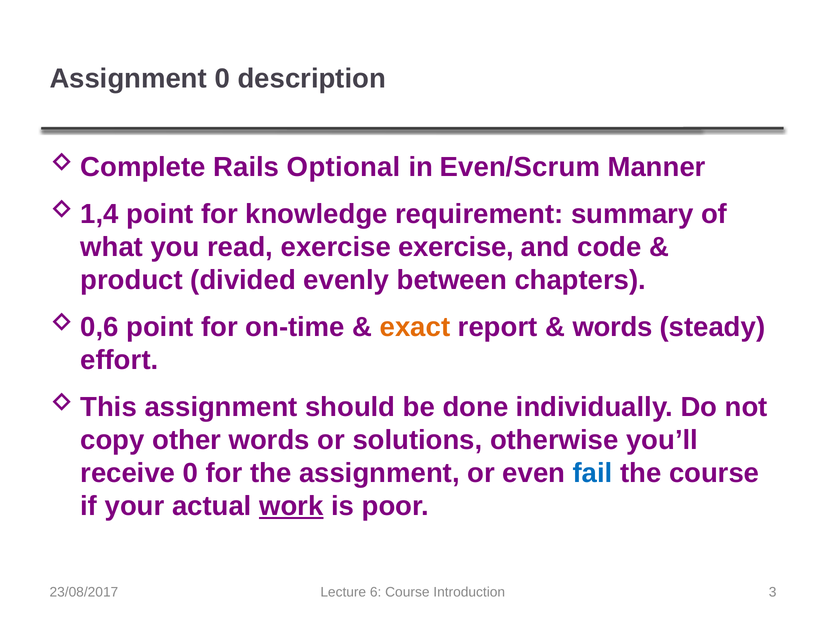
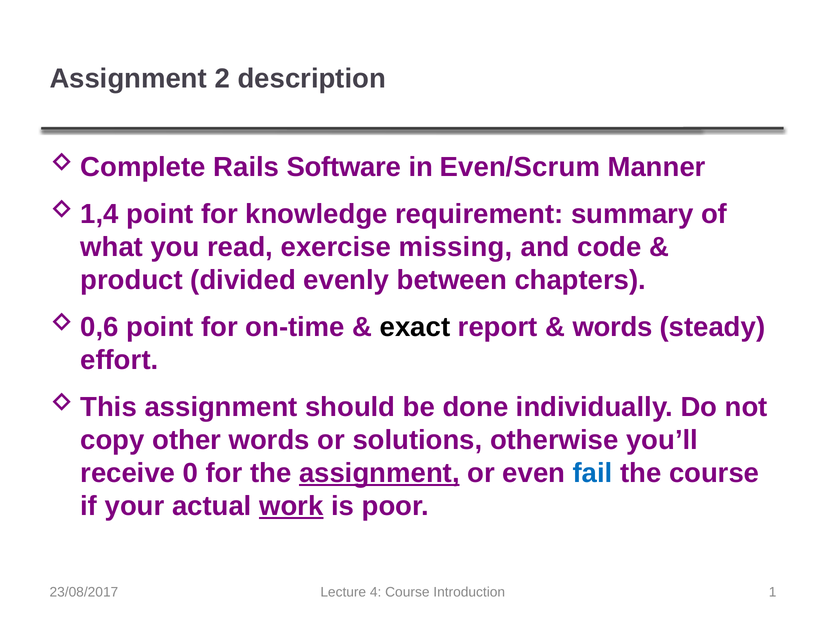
Assignment 0: 0 -> 2
Optional: Optional -> Software
exercise exercise: exercise -> missing
exact colour: orange -> black
assignment at (379, 473) underline: none -> present
6: 6 -> 4
3: 3 -> 1
